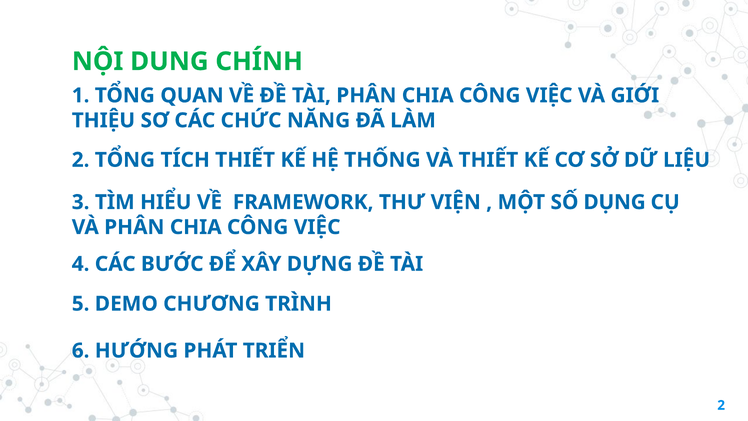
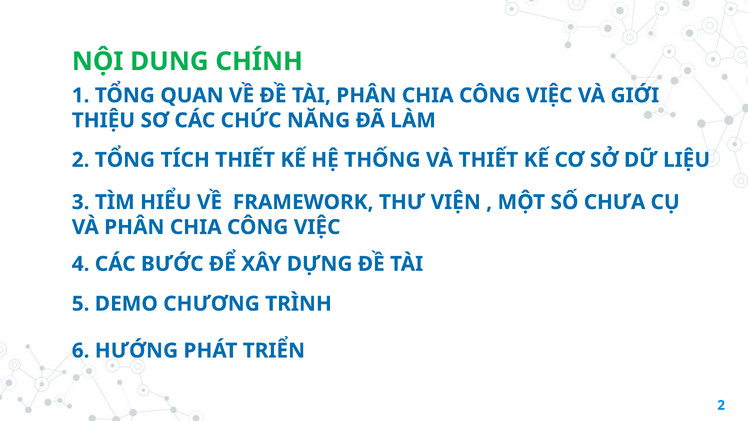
DỤNG: DỤNG -> CHƯA
